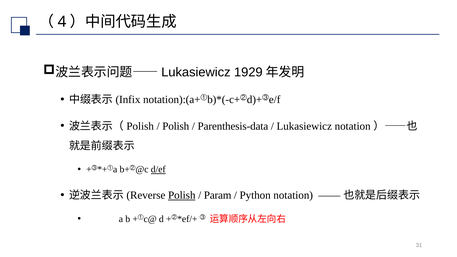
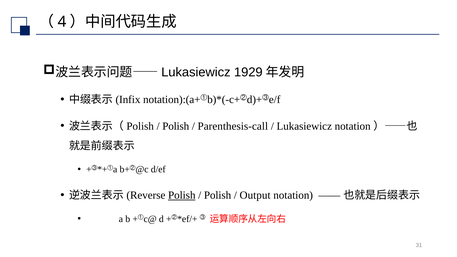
Parenthesis-data: Parenthesis-data -> Parenthesis-call
d/ef underline: present -> none
Param at (218, 195): Param -> Polish
Python: Python -> Output
